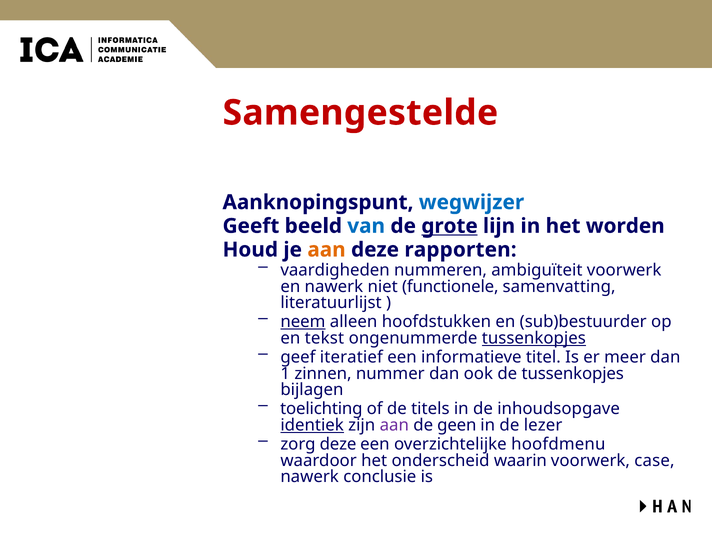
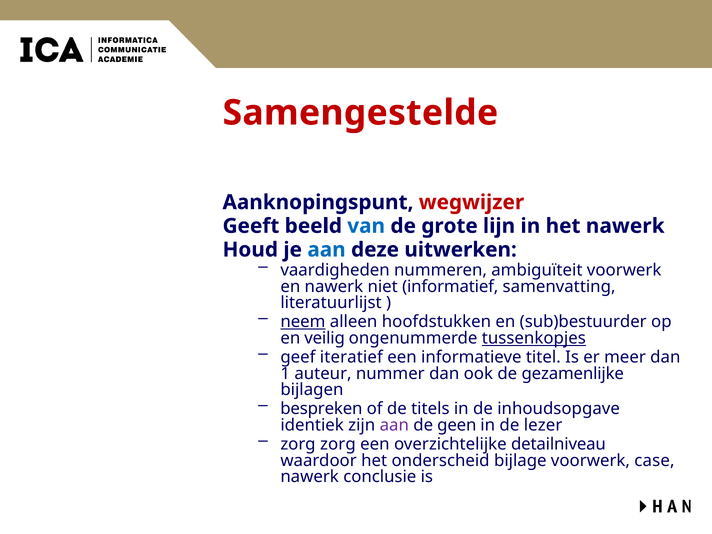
wegwijzer colour: blue -> red
grote underline: present -> none
het worden: worden -> nawerk
aan at (326, 250) colour: orange -> blue
rapporten: rapporten -> uitwerken
functionele: functionele -> informatief
tekst: tekst -> veilig
zinnen: zinnen -> auteur
de tussenkopjes: tussenkopjes -> gezamenlijke
toelichting: toelichting -> bespreken
identiek underline: present -> none
zorg deze: deze -> zorg
hoofdmenu: hoofdmenu -> detailniveau
waarin: waarin -> bijlage
